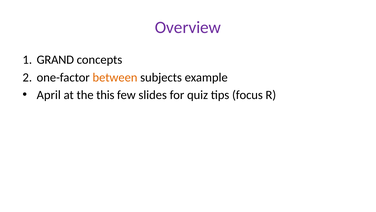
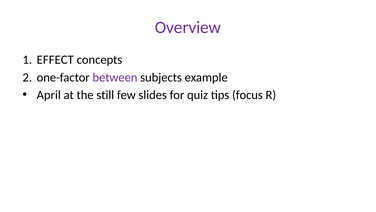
GRAND: GRAND -> EFFECT
between colour: orange -> purple
this: this -> still
